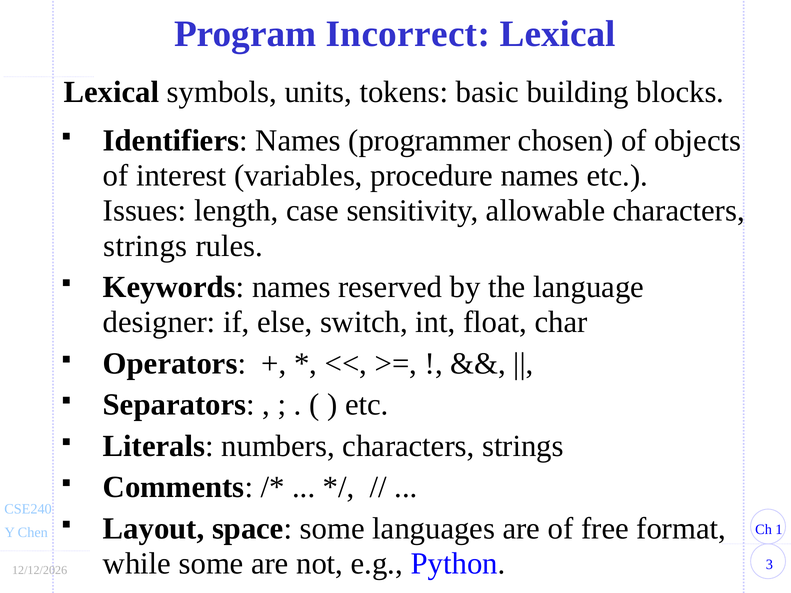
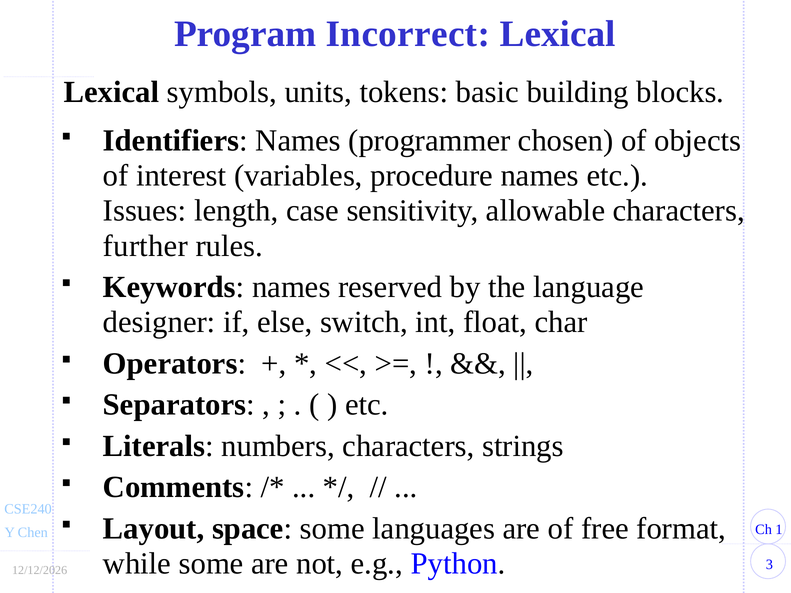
strings at (145, 246): strings -> further
